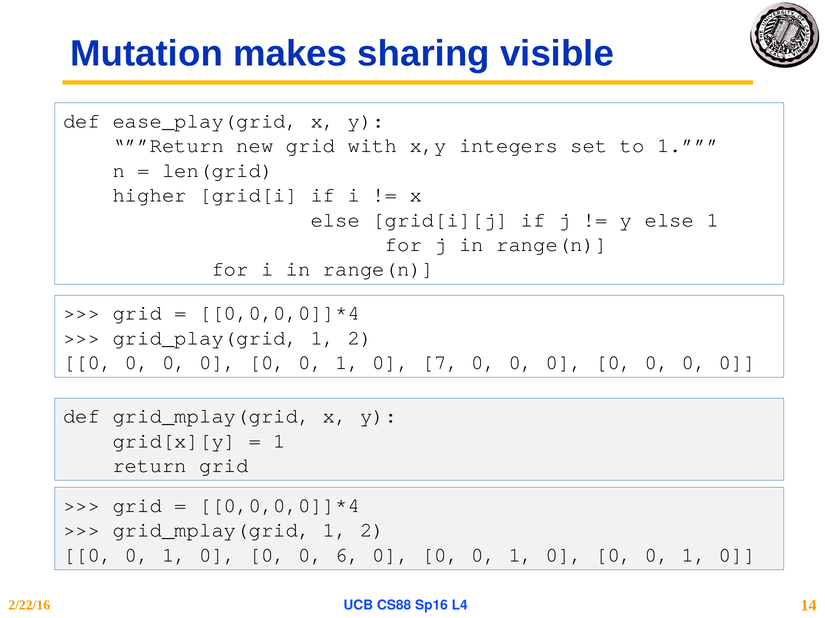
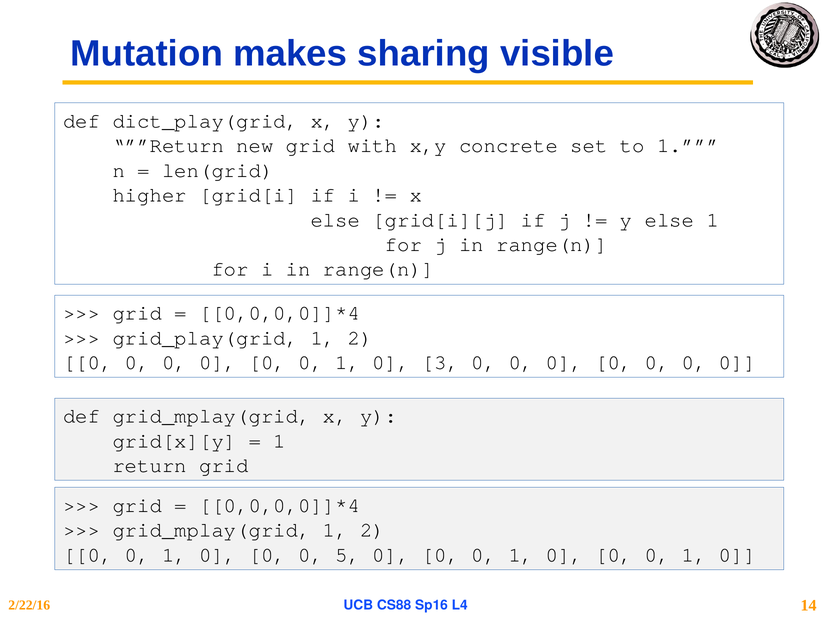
ease_play(grid: ease_play(grid -> dict_play(grid
integers: integers -> concrete
7: 7 -> 3
6: 6 -> 5
